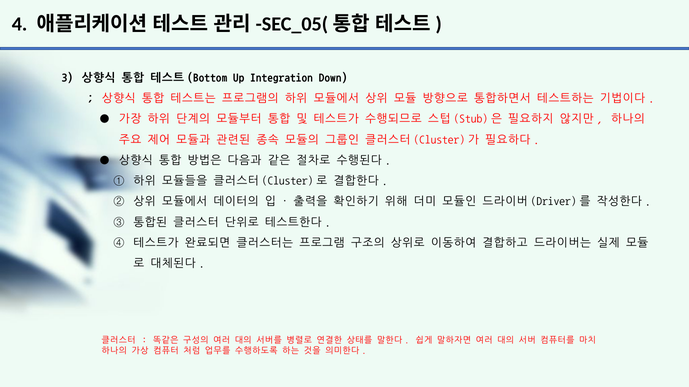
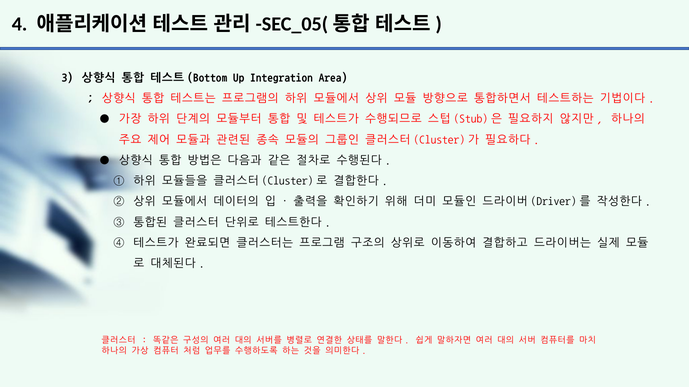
Down: Down -> Area
